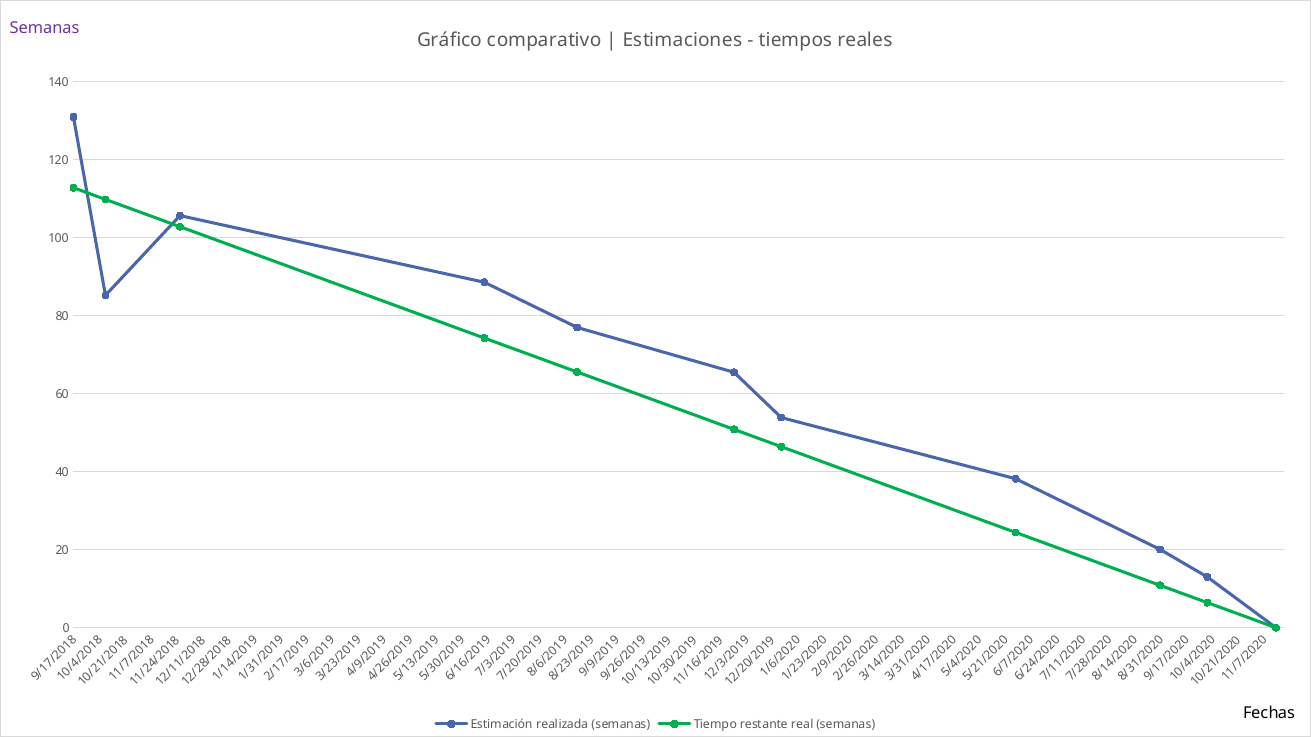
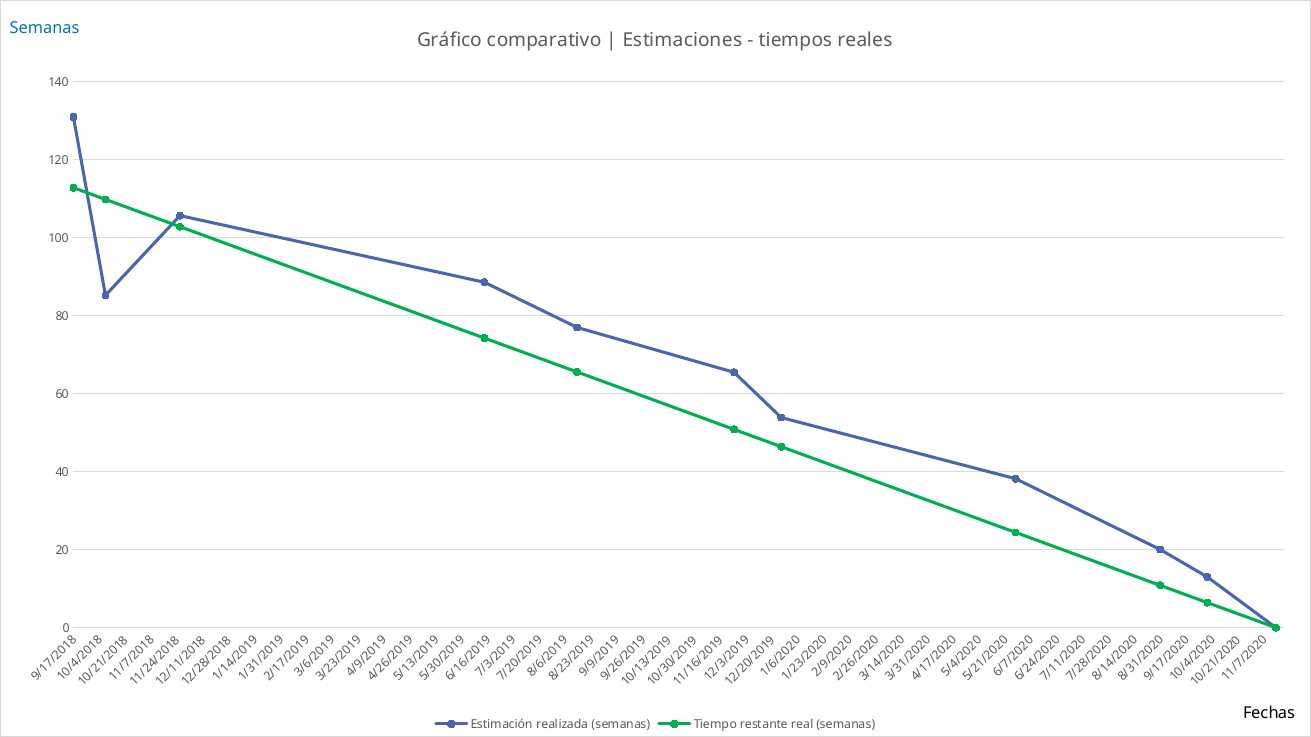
Semanas at (45, 28) colour: purple -> blue
